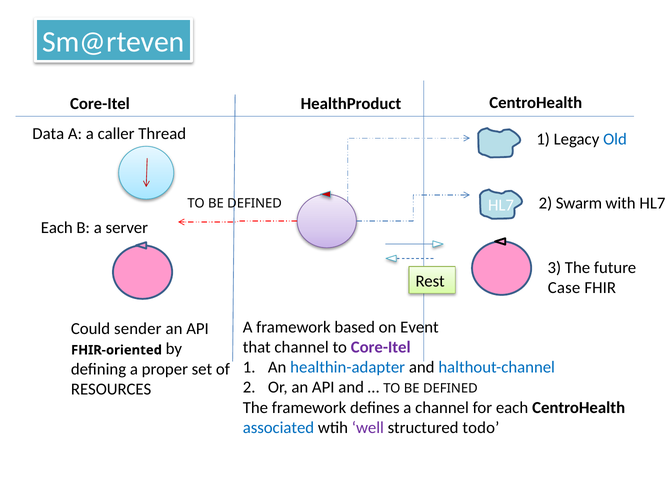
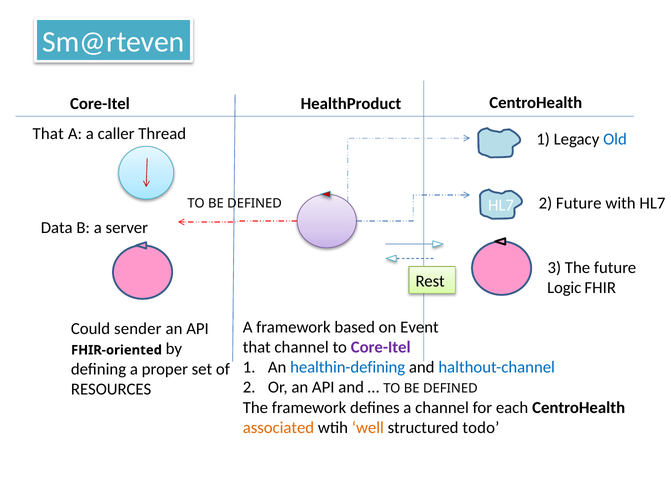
Data at (48, 134): Data -> That
2 Swarm: Swarm -> Future
Each at (57, 228): Each -> Data
Case: Case -> Logic
healthin-adapter: healthin-adapter -> healthin-defining
associated colour: blue -> orange
well colour: purple -> orange
